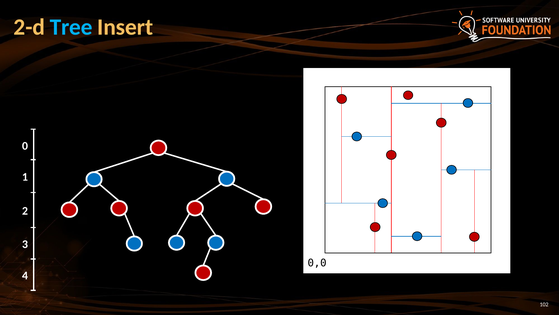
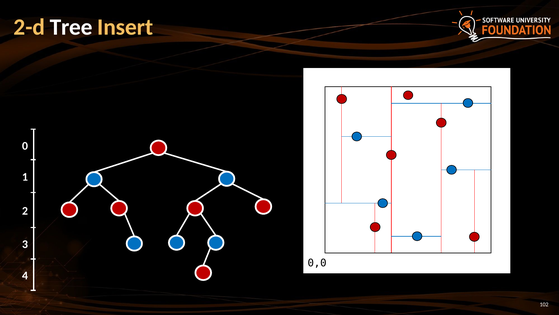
Tree colour: light blue -> white
